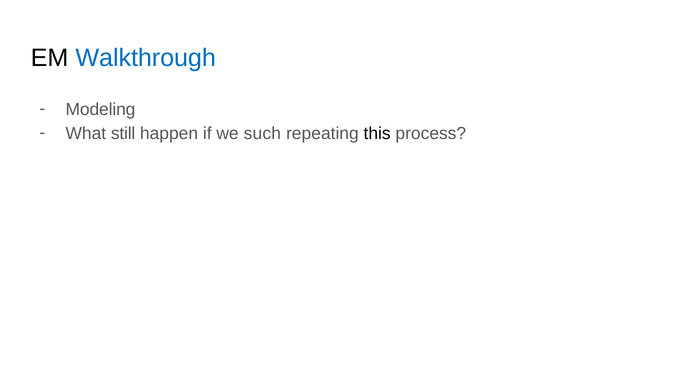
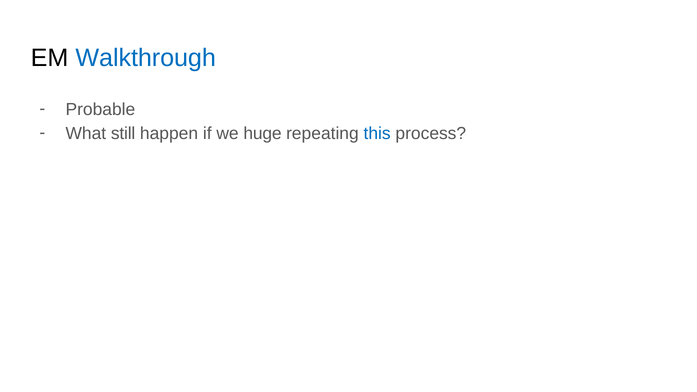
Modeling: Modeling -> Probable
such: such -> huge
this colour: black -> blue
